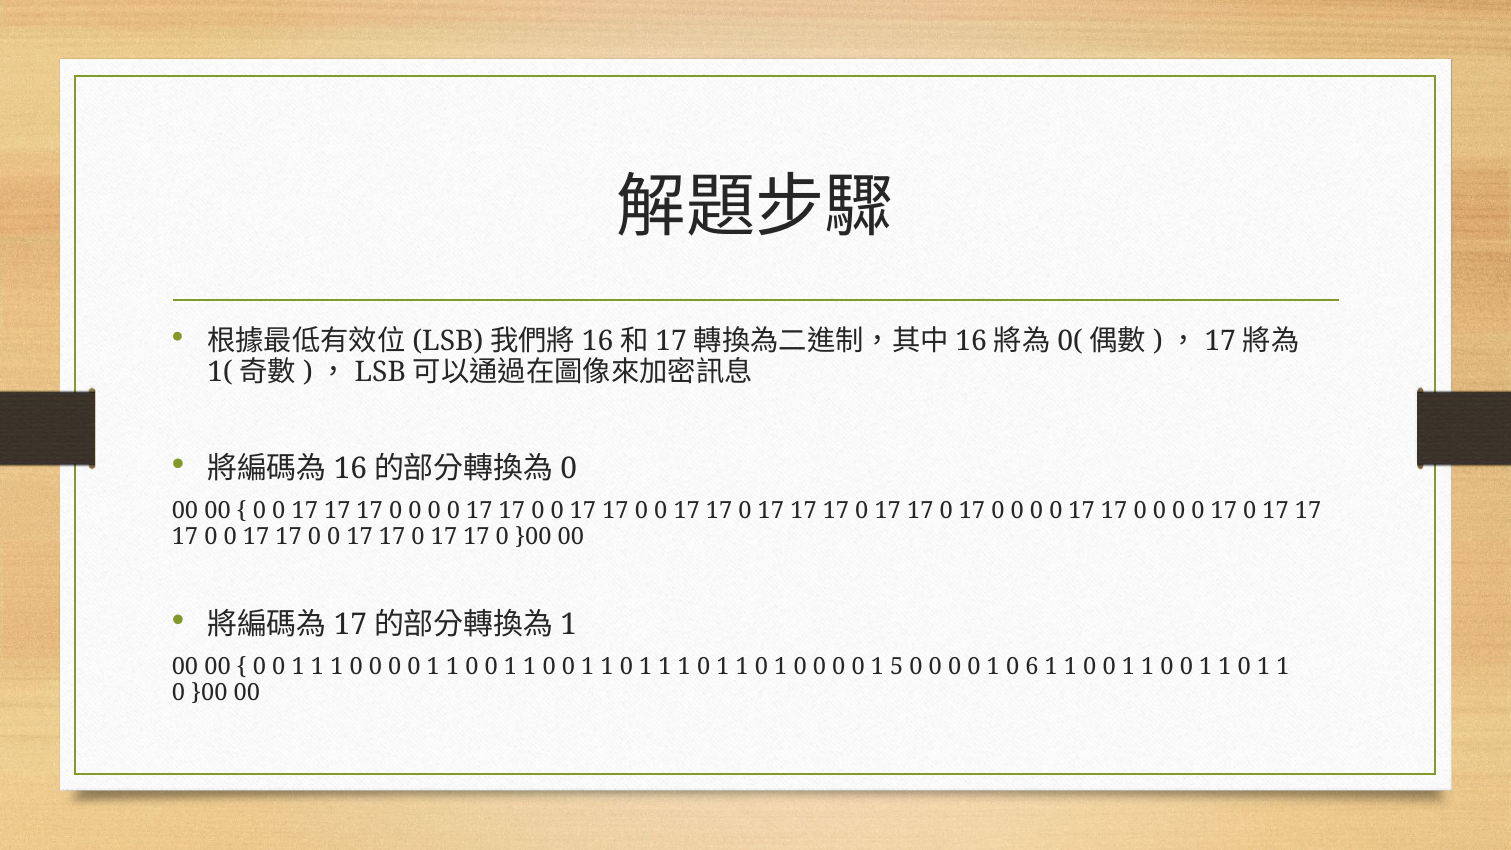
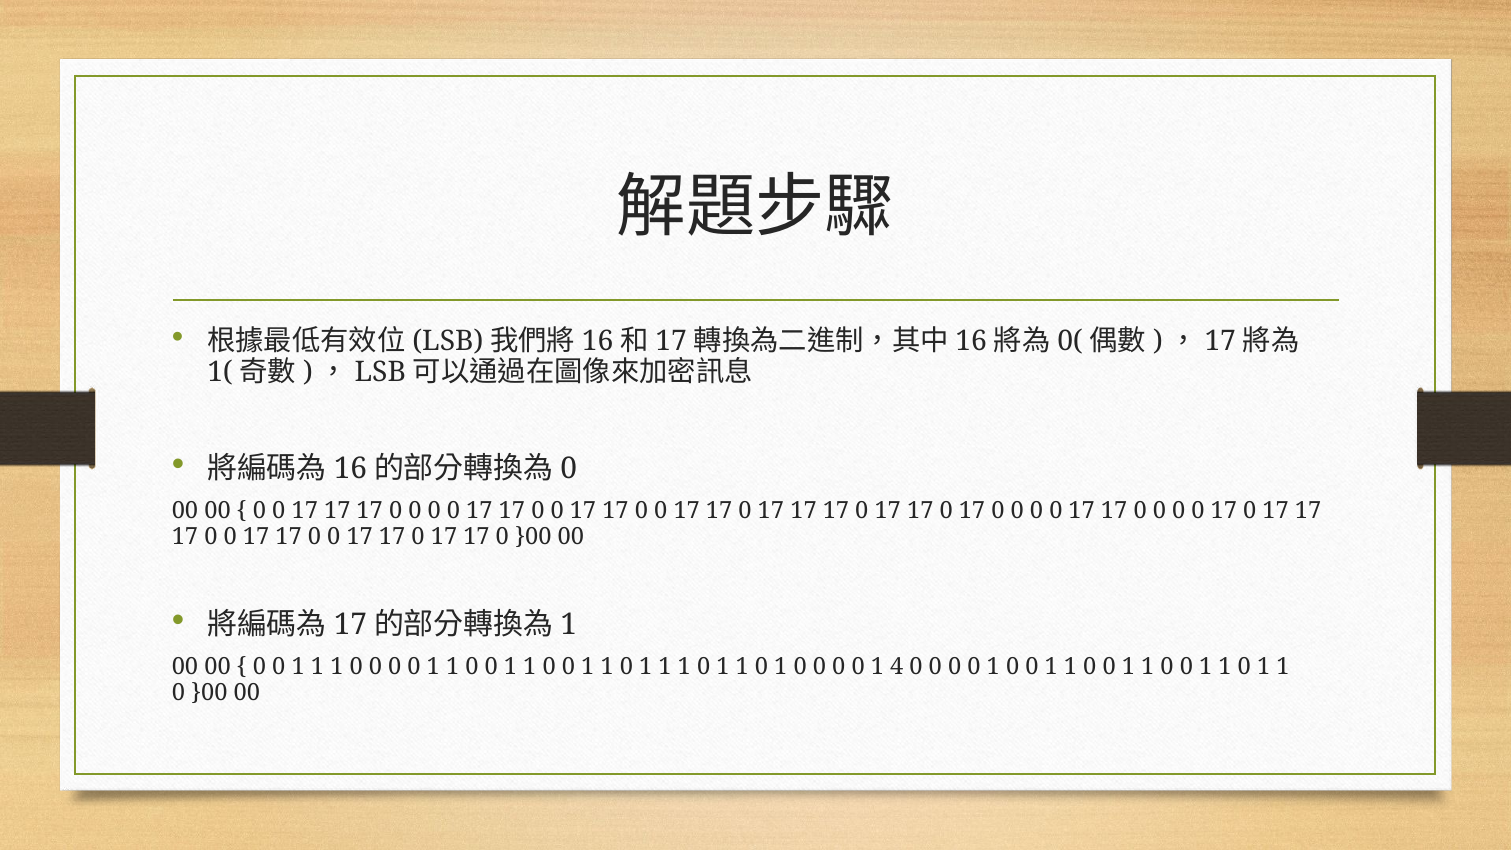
5: 5 -> 4
6 at (1032, 667): 6 -> 0
